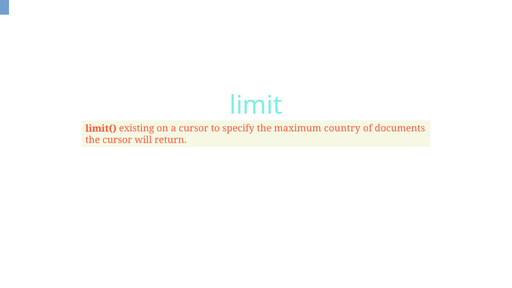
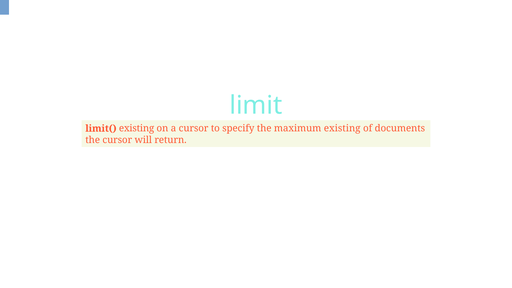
maximum country: country -> existing
